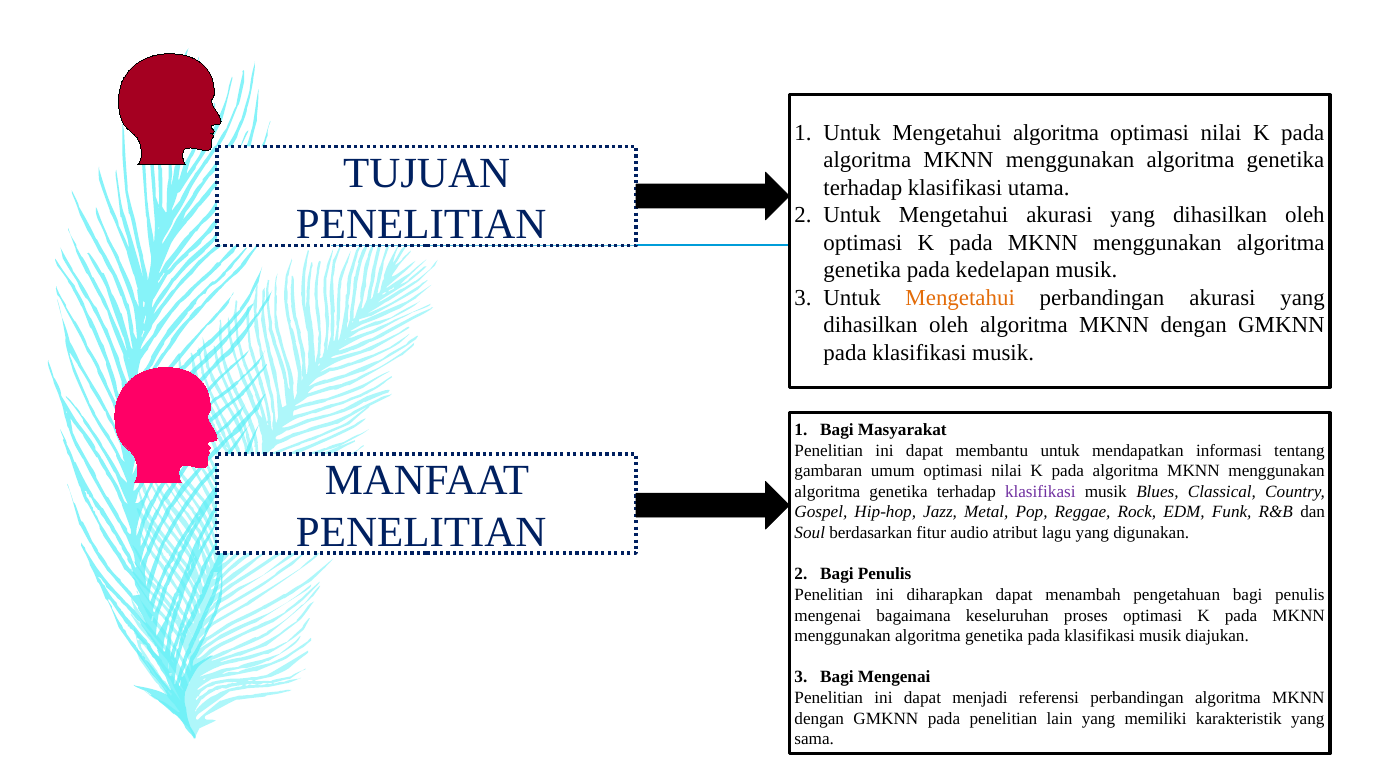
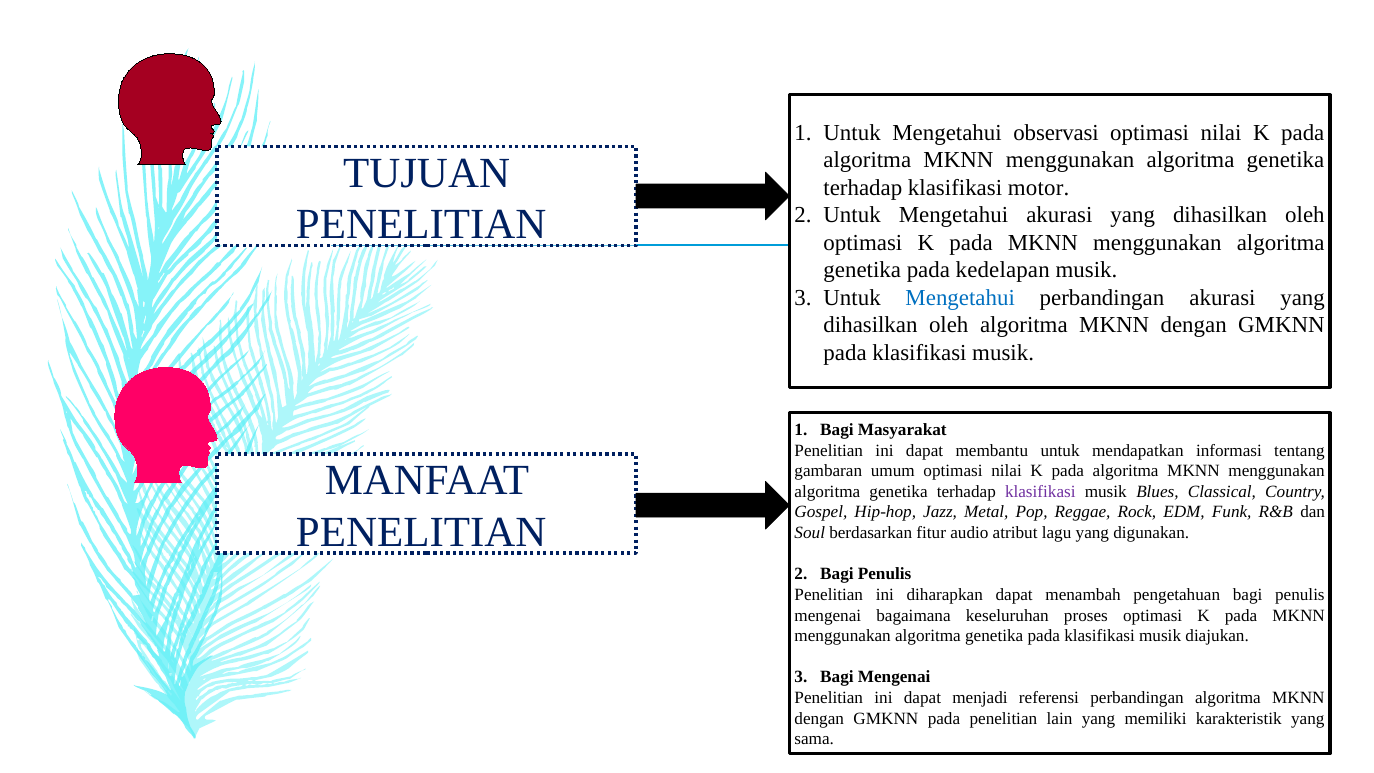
Mengetahui algoritma: algoritma -> observasi
utama: utama -> motor
Mengetahui at (960, 298) colour: orange -> blue
